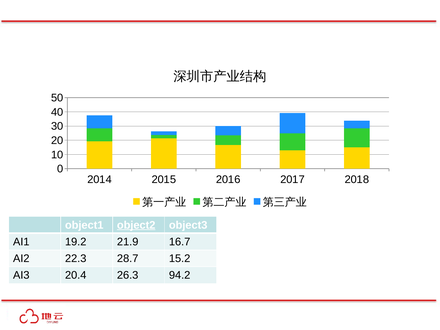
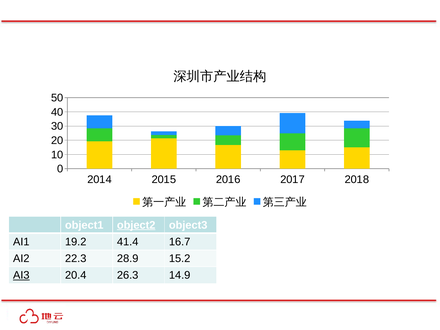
21.9: 21.9 -> 41.4
28.7: 28.7 -> 28.9
AI3 underline: none -> present
94.2: 94.2 -> 14.9
